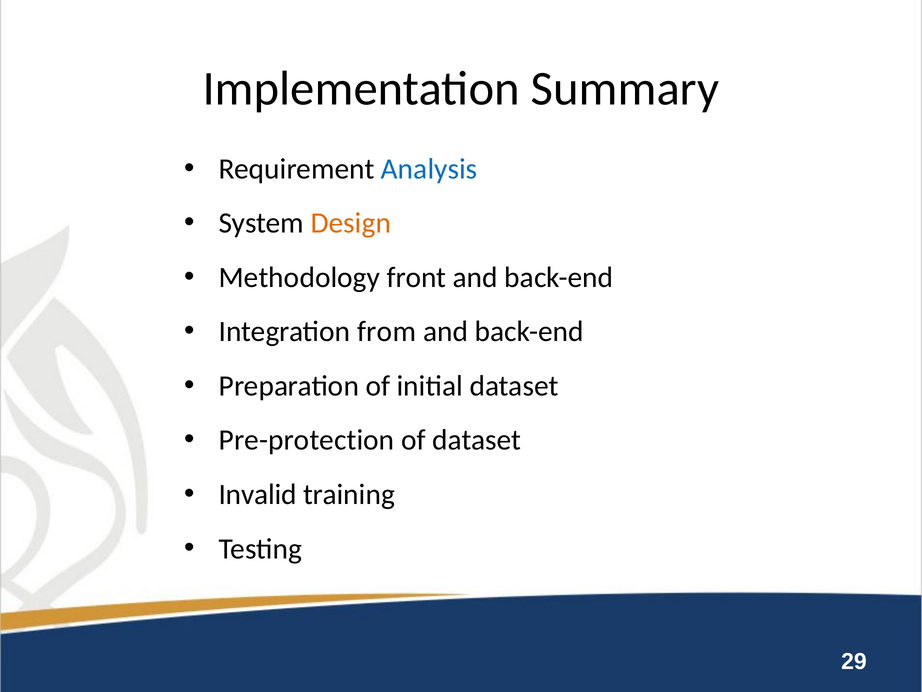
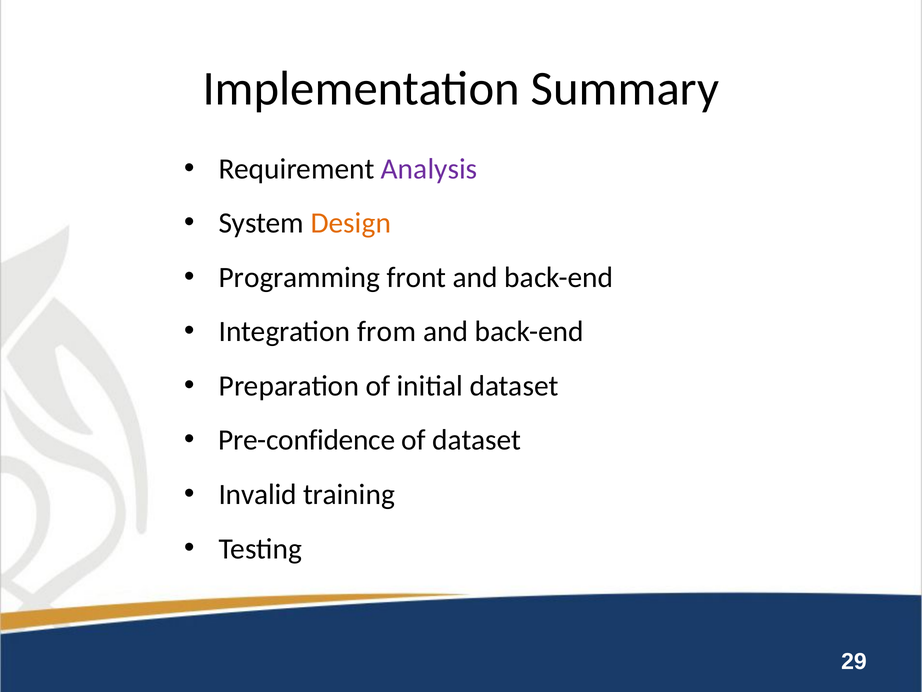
Analysis colour: blue -> purple
Methodology: Methodology -> Programming
Pre-protection: Pre-protection -> Pre-confidence
